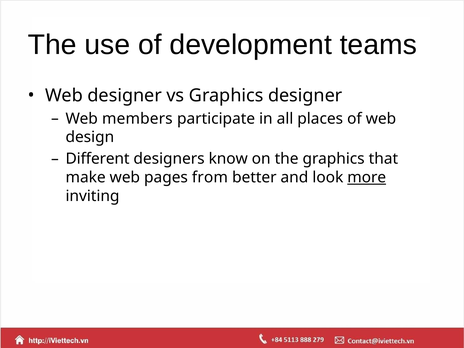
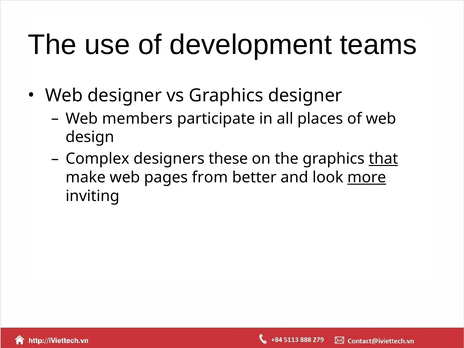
Different: Different -> Complex
know: know -> these
that underline: none -> present
